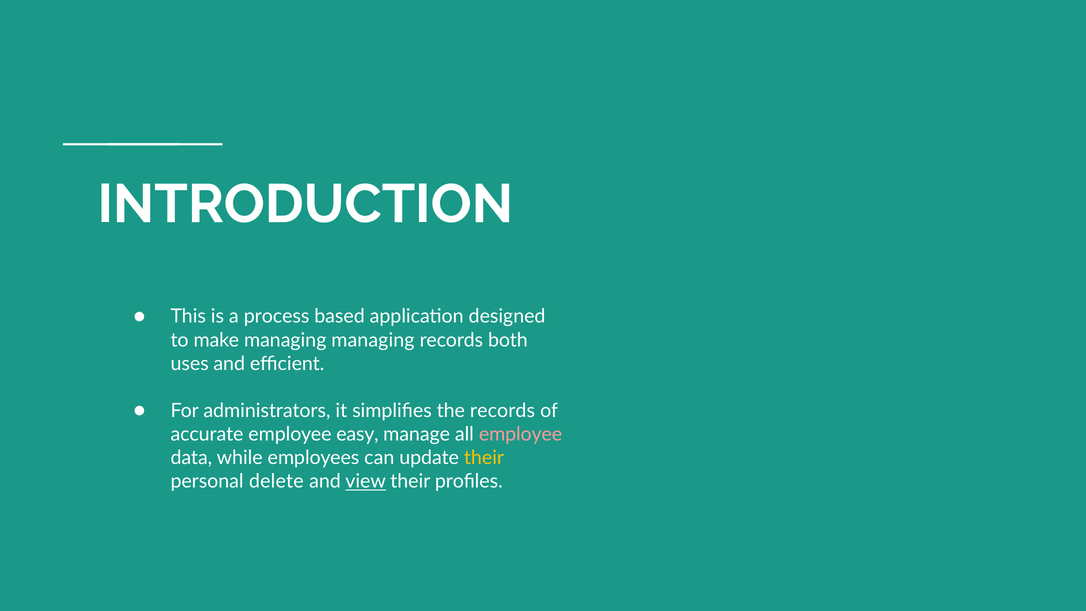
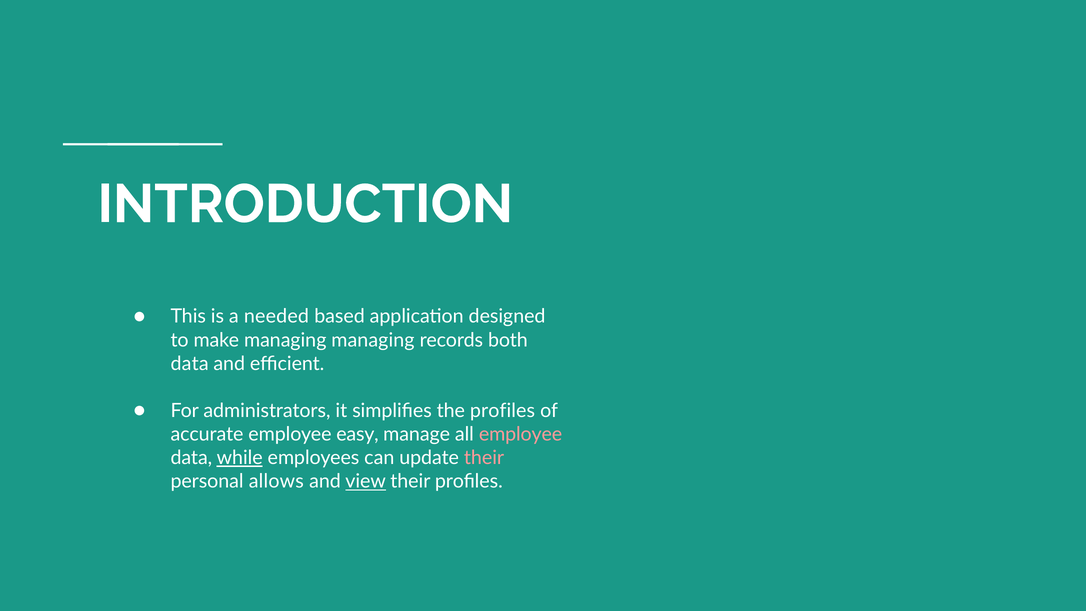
process: process -> needed
uses at (190, 364): uses -> data
the records: records -> profiles
while underline: none -> present
their at (484, 458) colour: yellow -> pink
delete: delete -> allows
